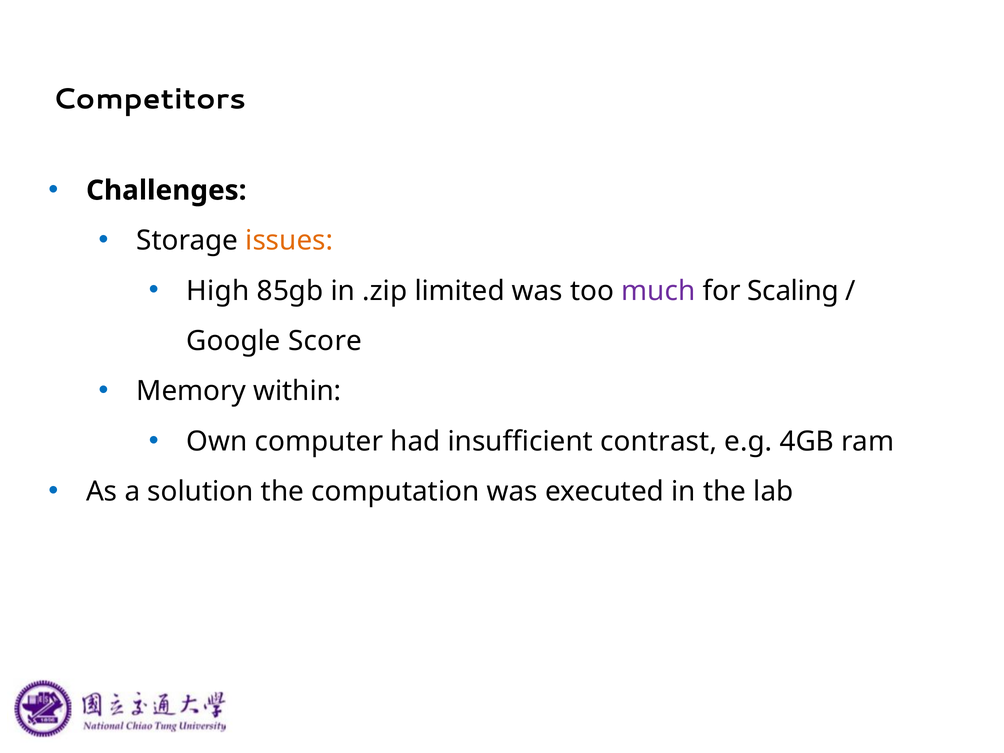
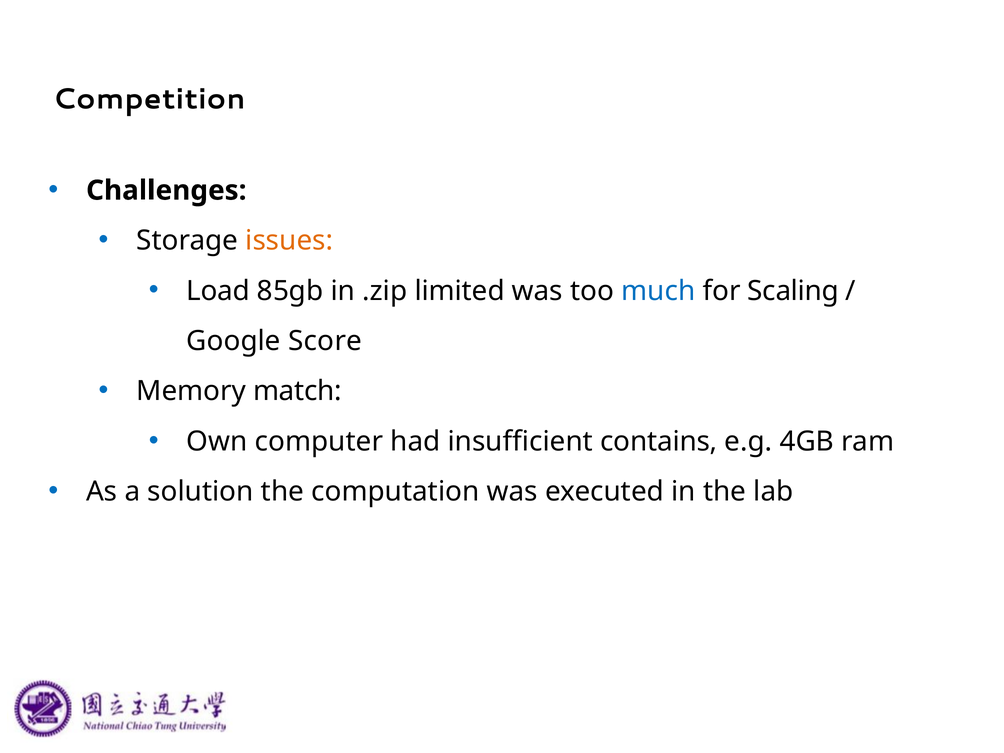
Competitors: Competitors -> Competition
High: High -> Load
much colour: purple -> blue
within: within -> match
contrast: contrast -> contains
